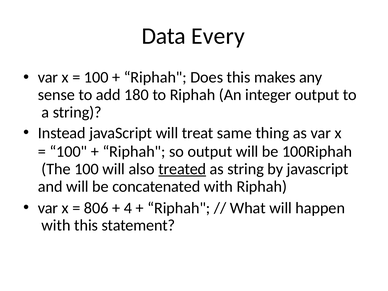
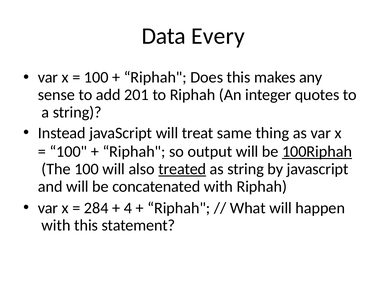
180: 180 -> 201
integer output: output -> quotes
100Riphah underline: none -> present
806: 806 -> 284
